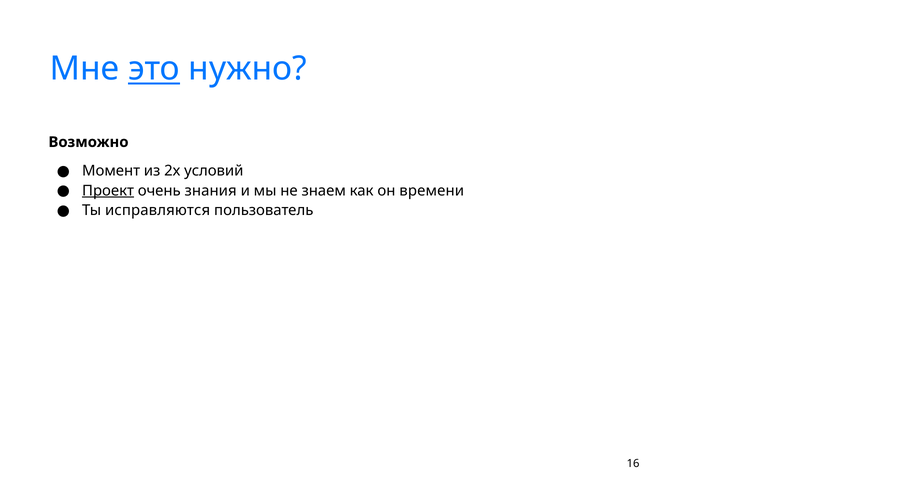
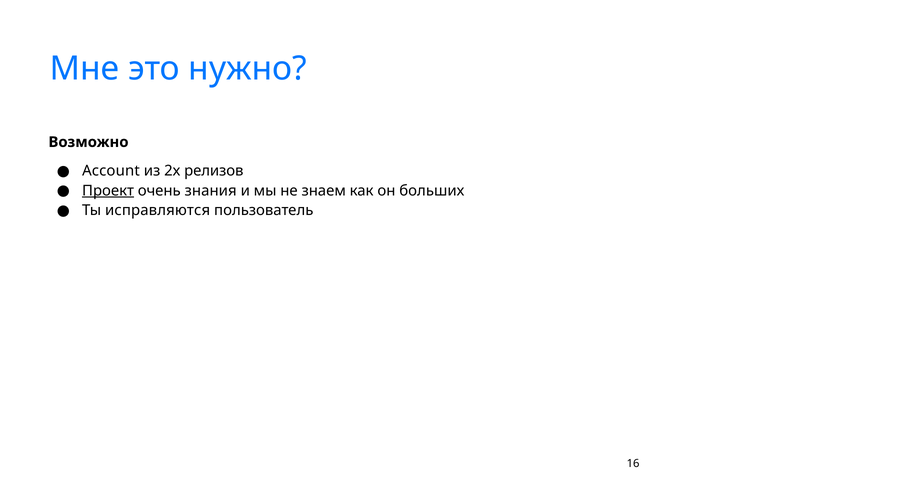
это underline: present -> none
Момент: Момент -> Account
условий: условий -> релизов
времени: времени -> больших
